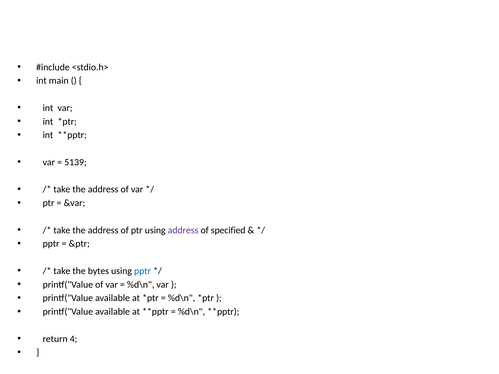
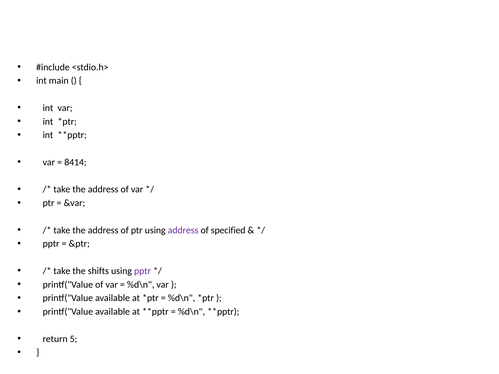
5139: 5139 -> 8414
bytes: bytes -> shifts
pptr at (143, 271) colour: blue -> purple
4: 4 -> 5
